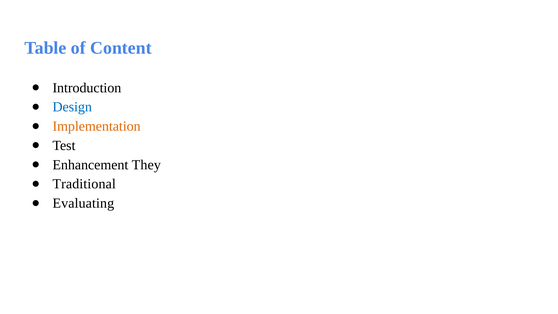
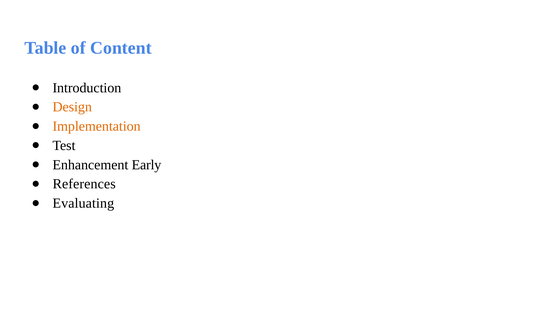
Design colour: blue -> orange
They: They -> Early
Traditional: Traditional -> References
